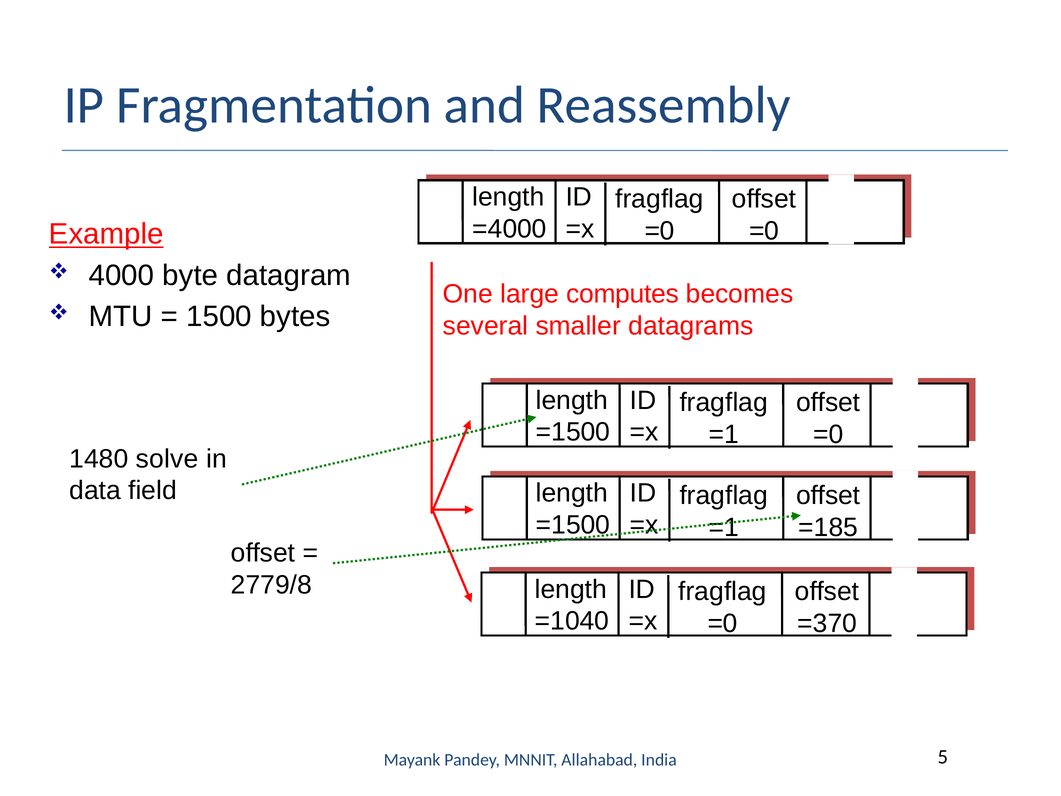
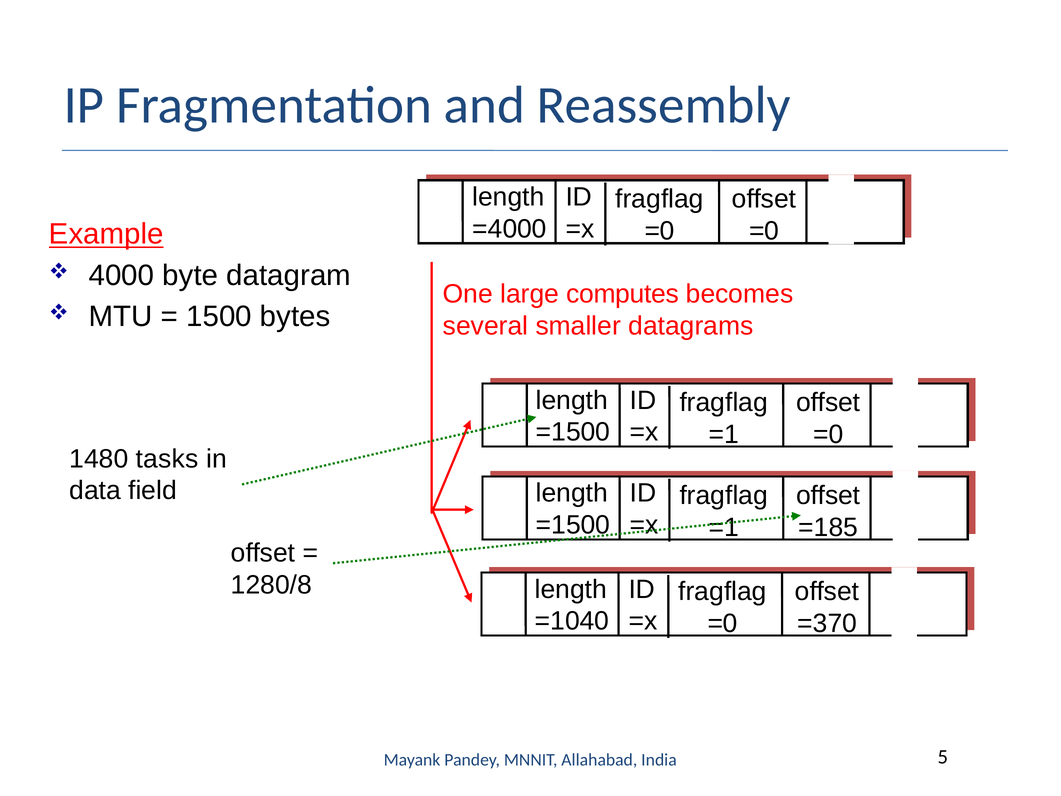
solve: solve -> tasks
2779/8: 2779/8 -> 1280/8
